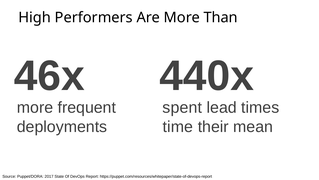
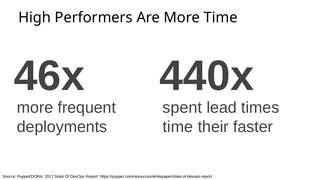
More Than: Than -> Time
mean: mean -> faster
